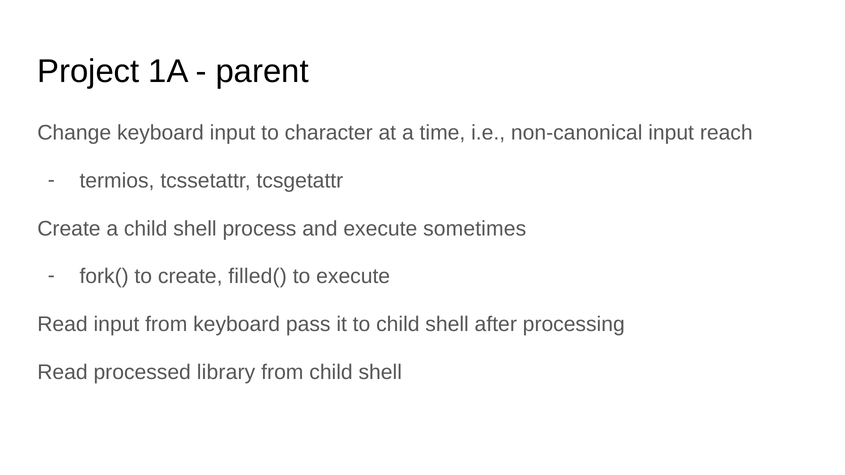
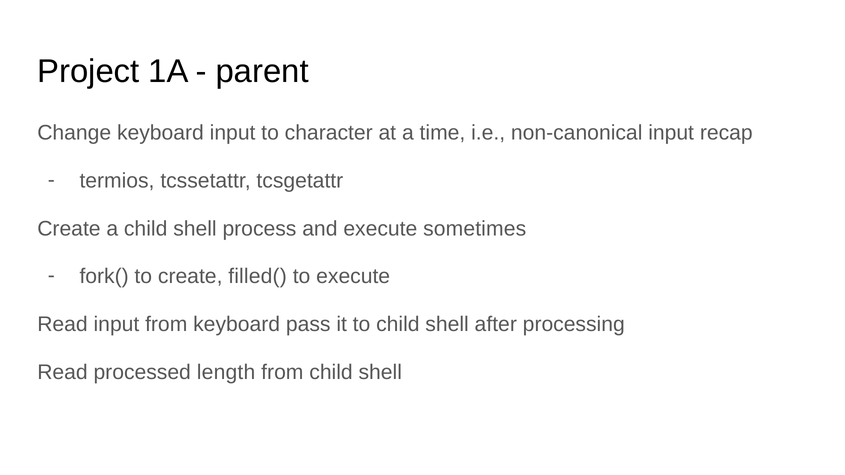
reach: reach -> recap
library: library -> length
